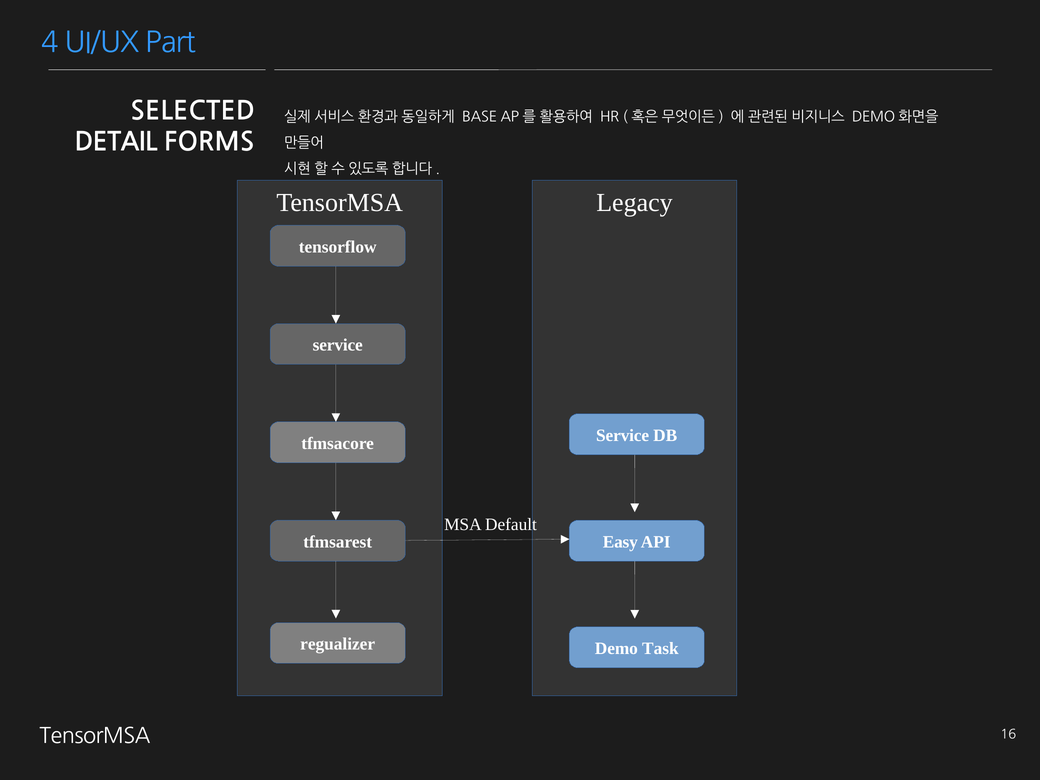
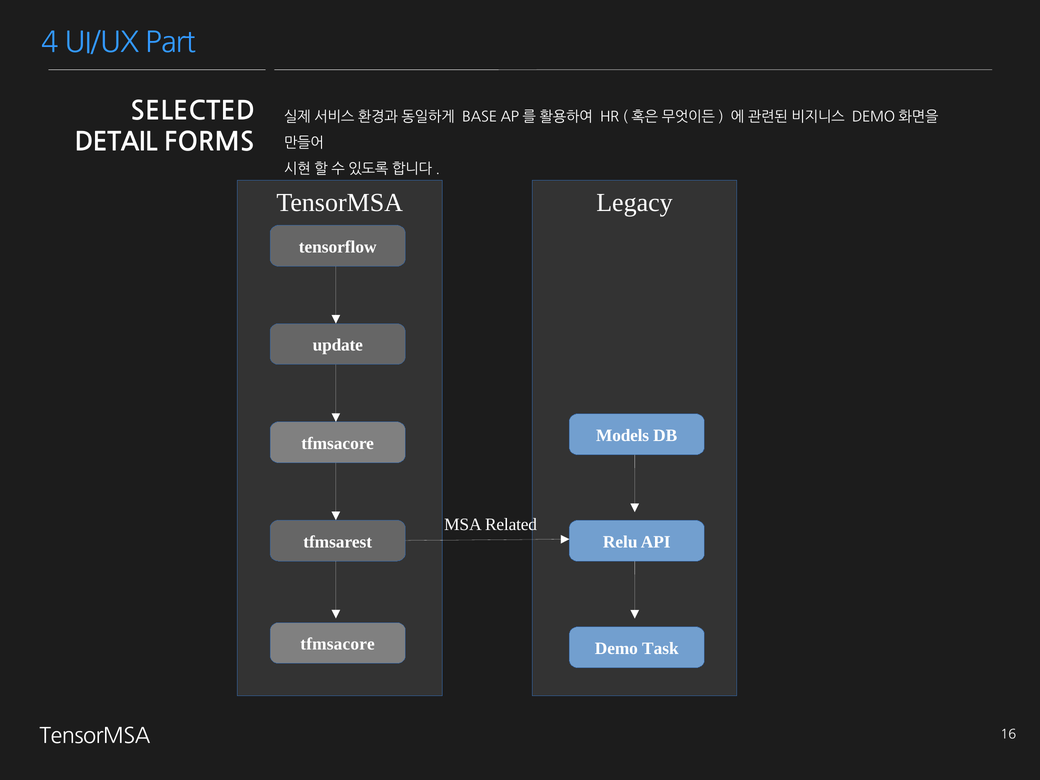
service at (338, 345): service -> update
Service at (623, 435): Service -> Models
Default: Default -> Related
Easy: Easy -> Relu
regualizer at (338, 644): regualizer -> tfmsacore
